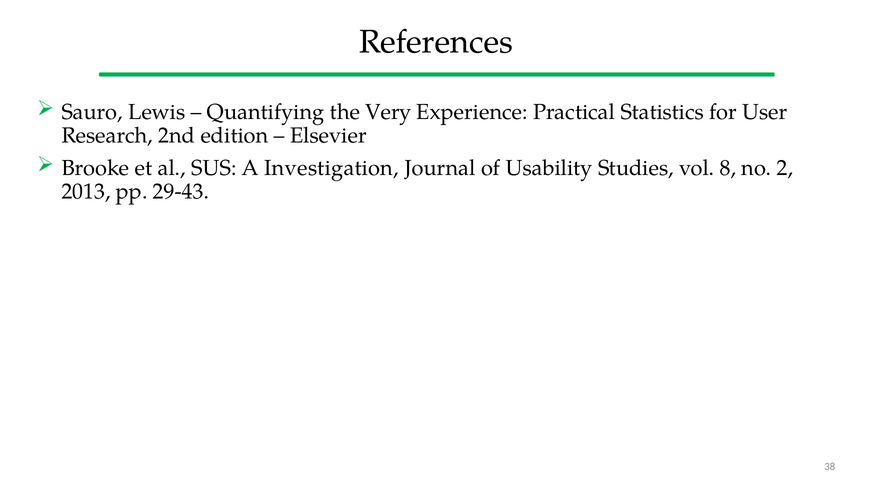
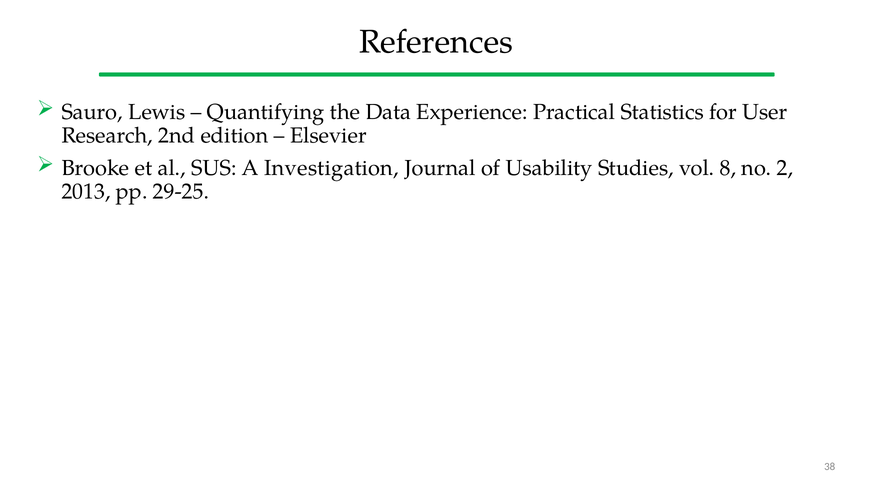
Very: Very -> Data
29-43: 29-43 -> 29-25
